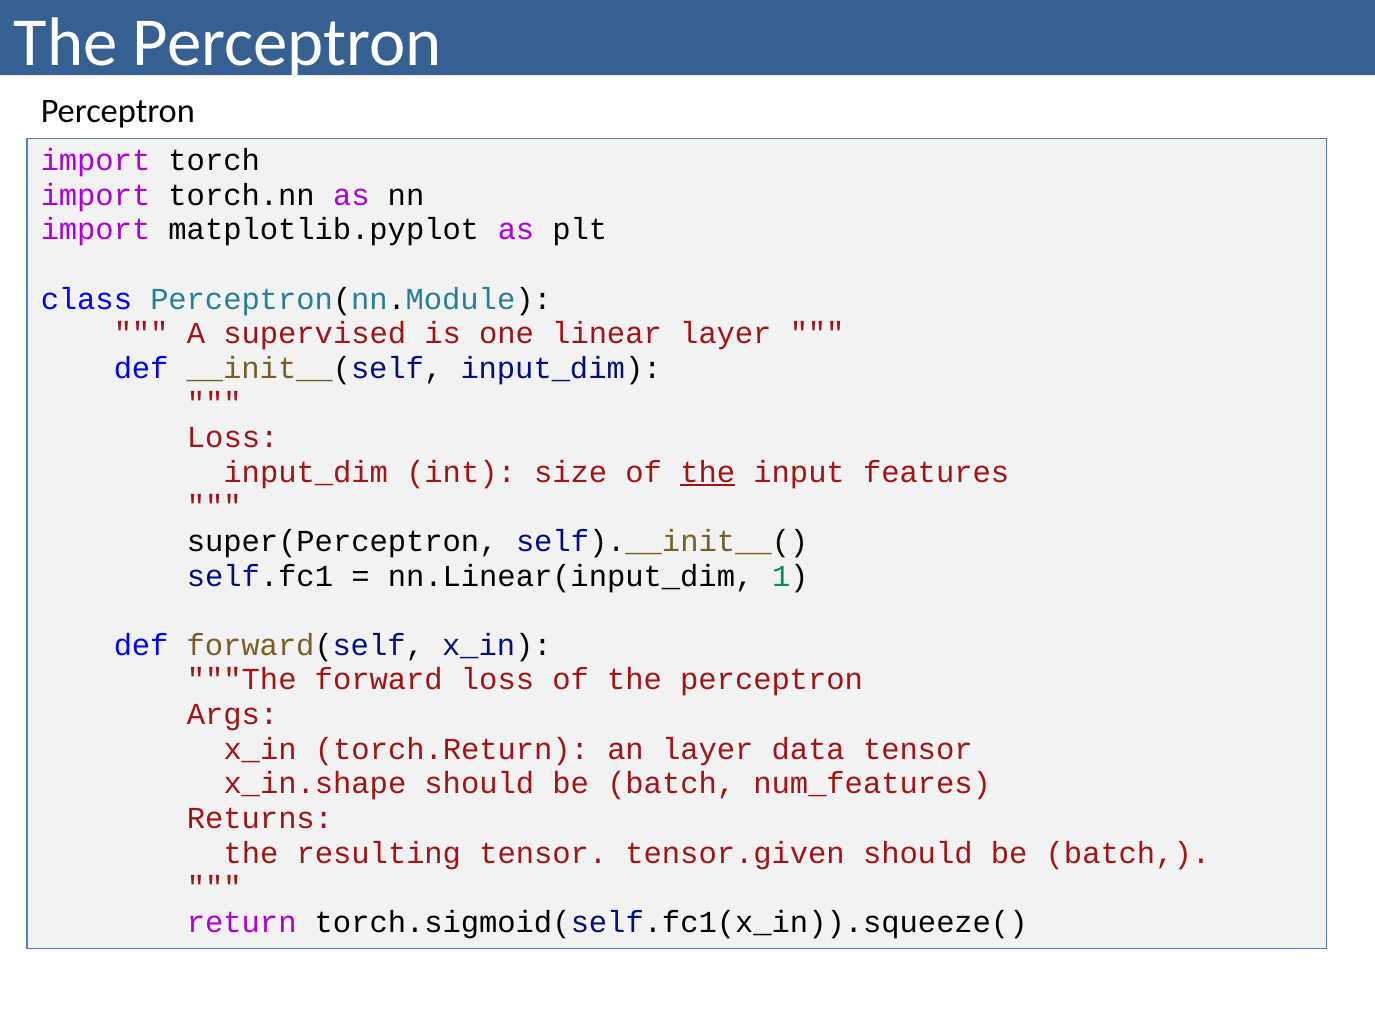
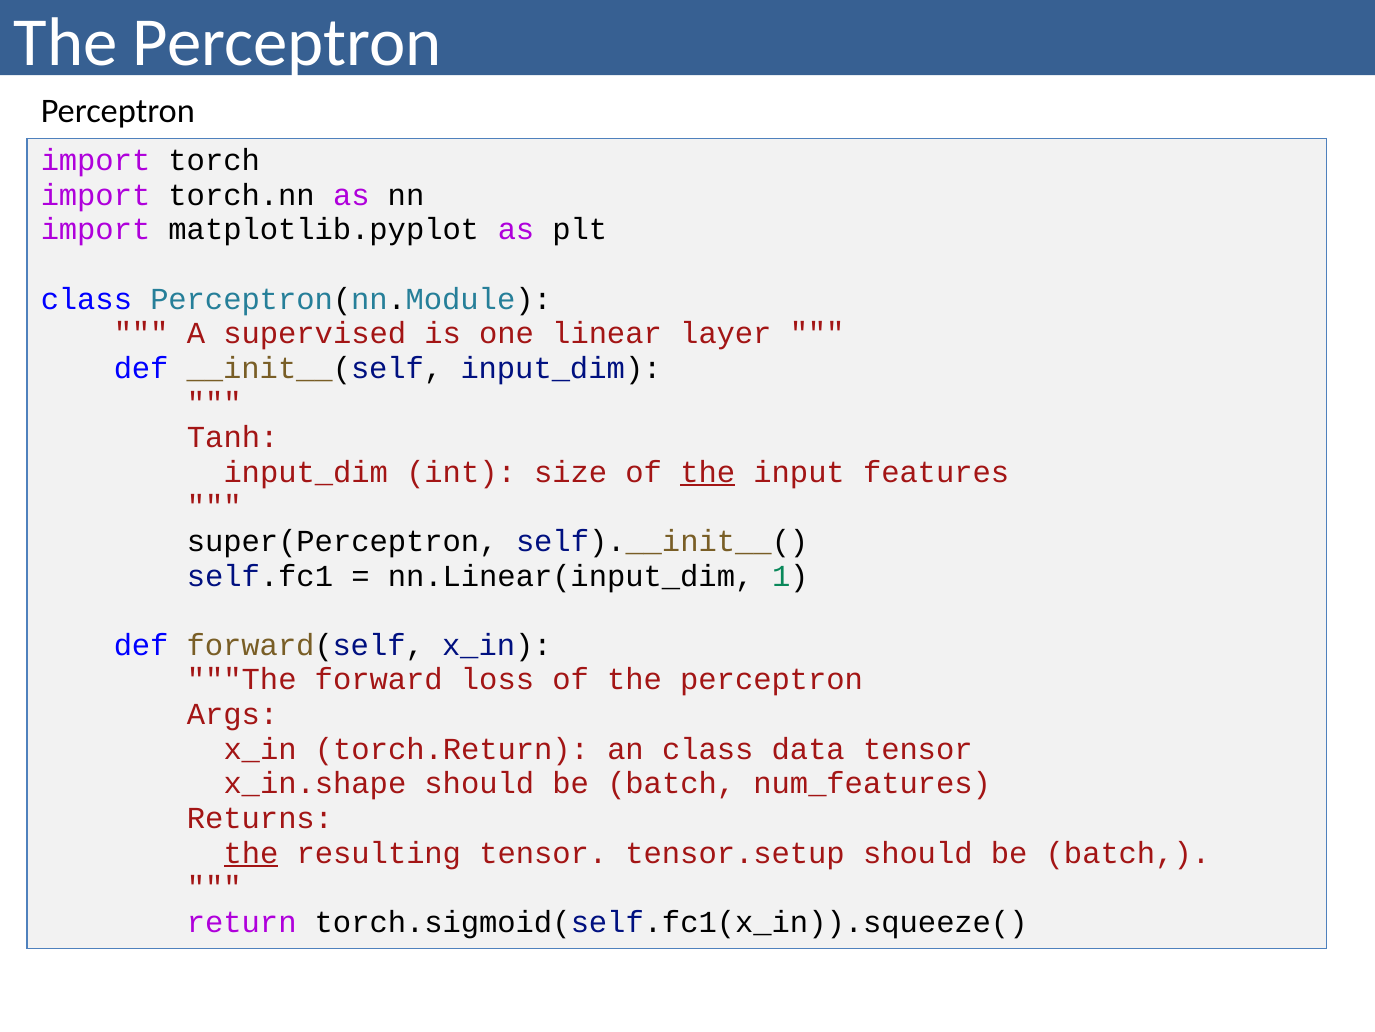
Loss at (233, 437): Loss -> Tanh
an layer: layer -> class
the at (251, 852) underline: none -> present
tensor.given: tensor.given -> tensor.setup
